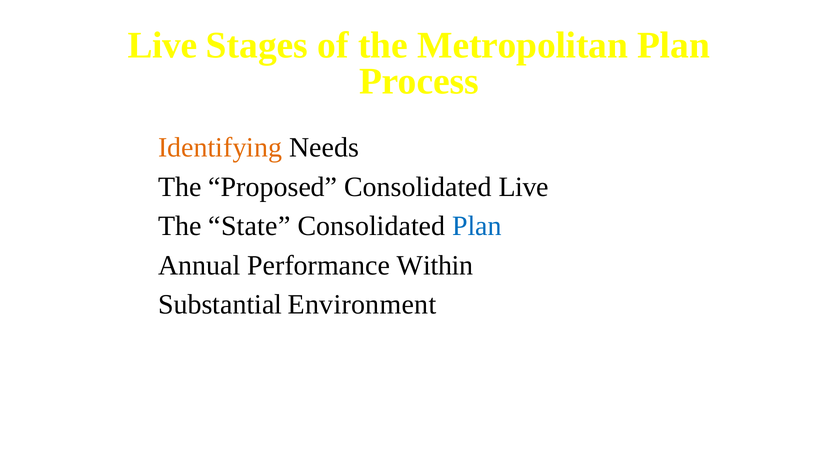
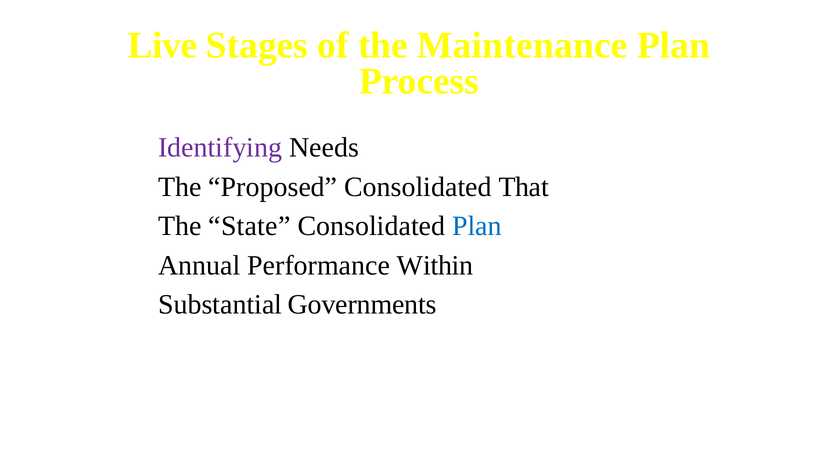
Metropolitan: Metropolitan -> Maintenance
Identifying colour: orange -> purple
Consolidated Live: Live -> That
Environment: Environment -> Governments
